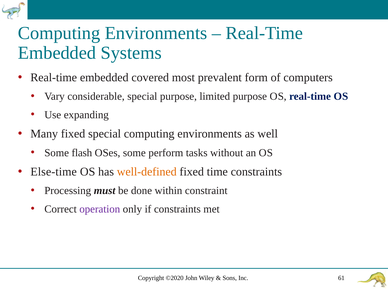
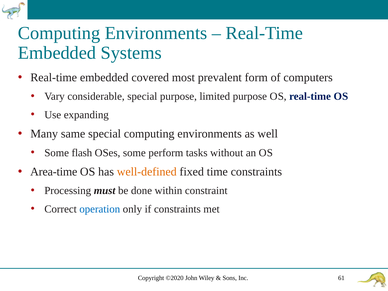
Many fixed: fixed -> same
Else-time: Else-time -> Area-time
operation colour: purple -> blue
